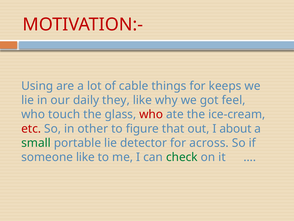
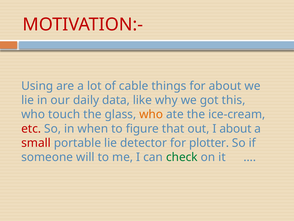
for keeps: keeps -> about
they: they -> data
feel: feel -> this
who at (151, 114) colour: red -> orange
other: other -> when
small colour: green -> red
across: across -> plotter
someone like: like -> will
